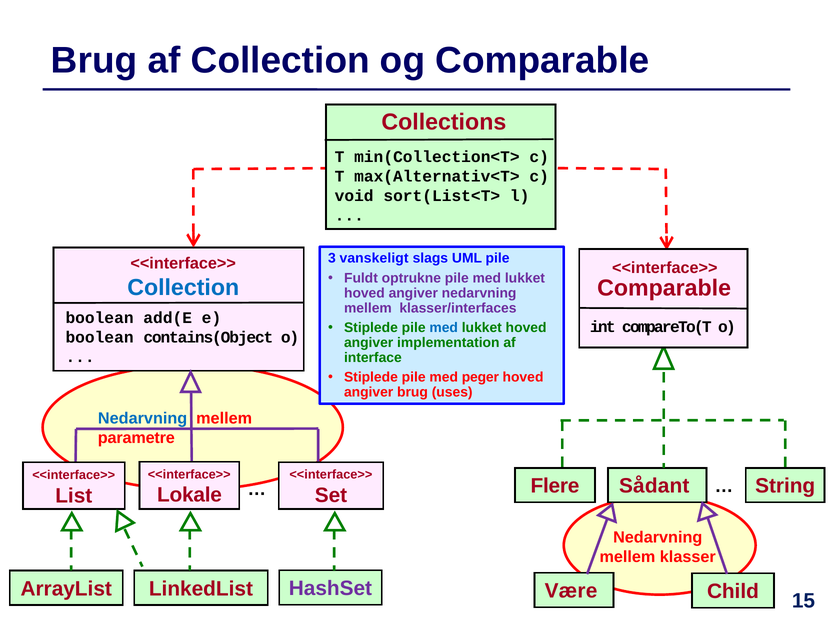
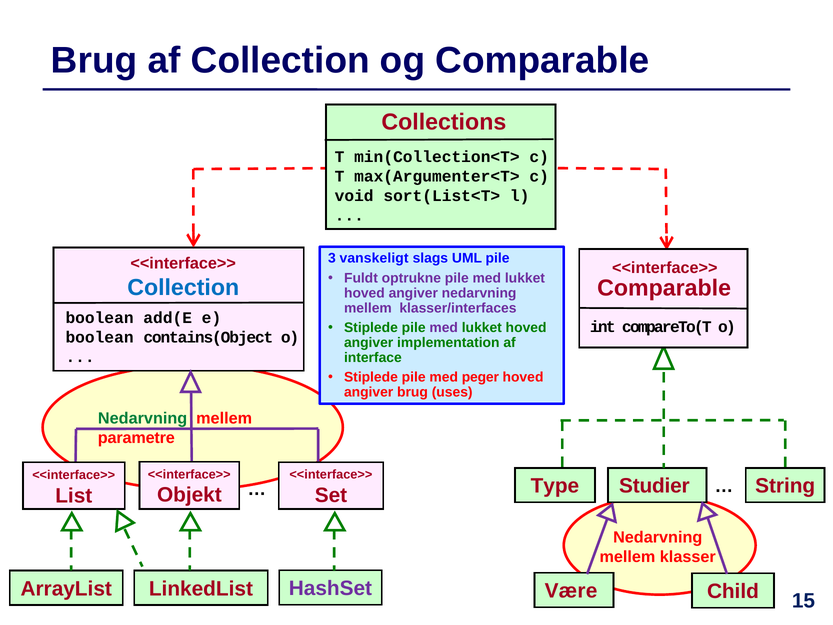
max(Alternativ<T>: max(Alternativ<T> -> max(Argumenter<T>
med at (444, 327) colour: blue -> purple
Nedarvning at (143, 418) colour: blue -> green
Flere: Flere -> Type
Sådant: Sådant -> Studier
Lokale: Lokale -> Objekt
